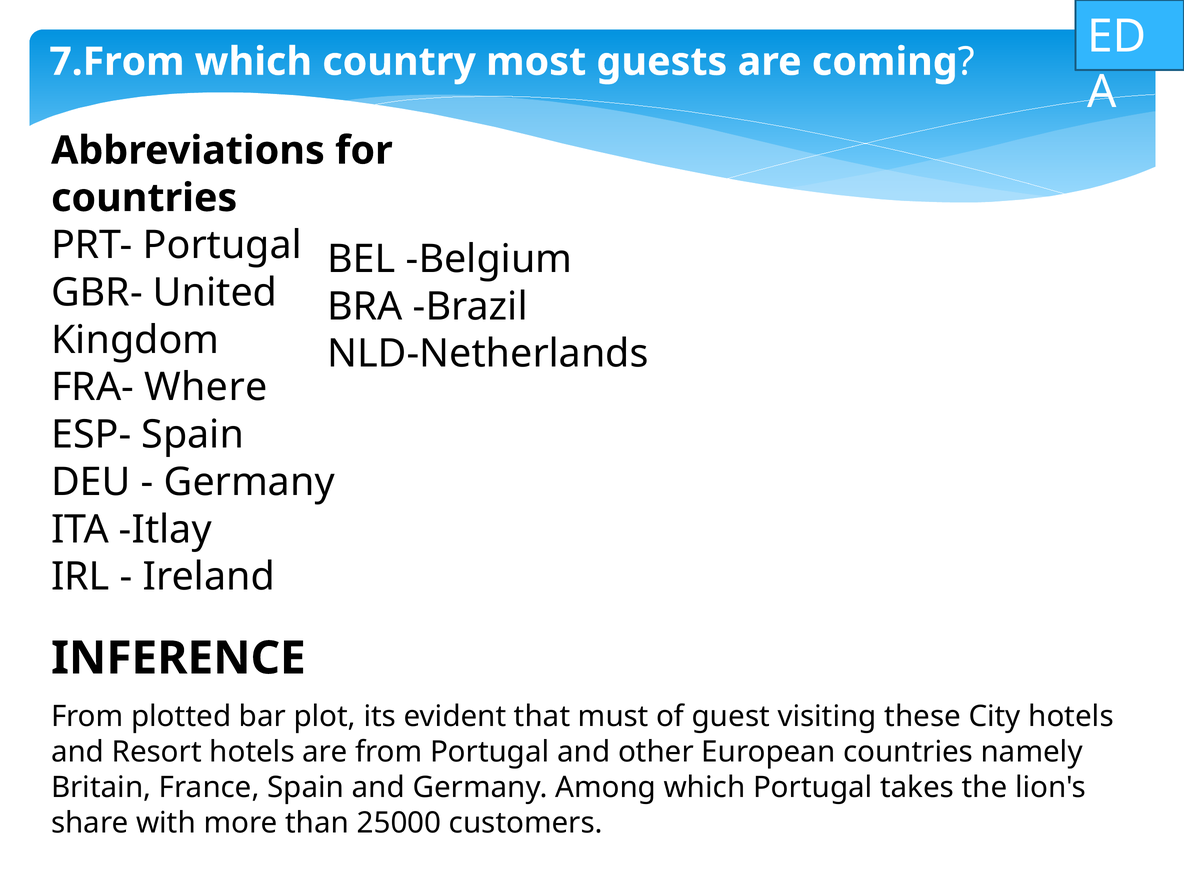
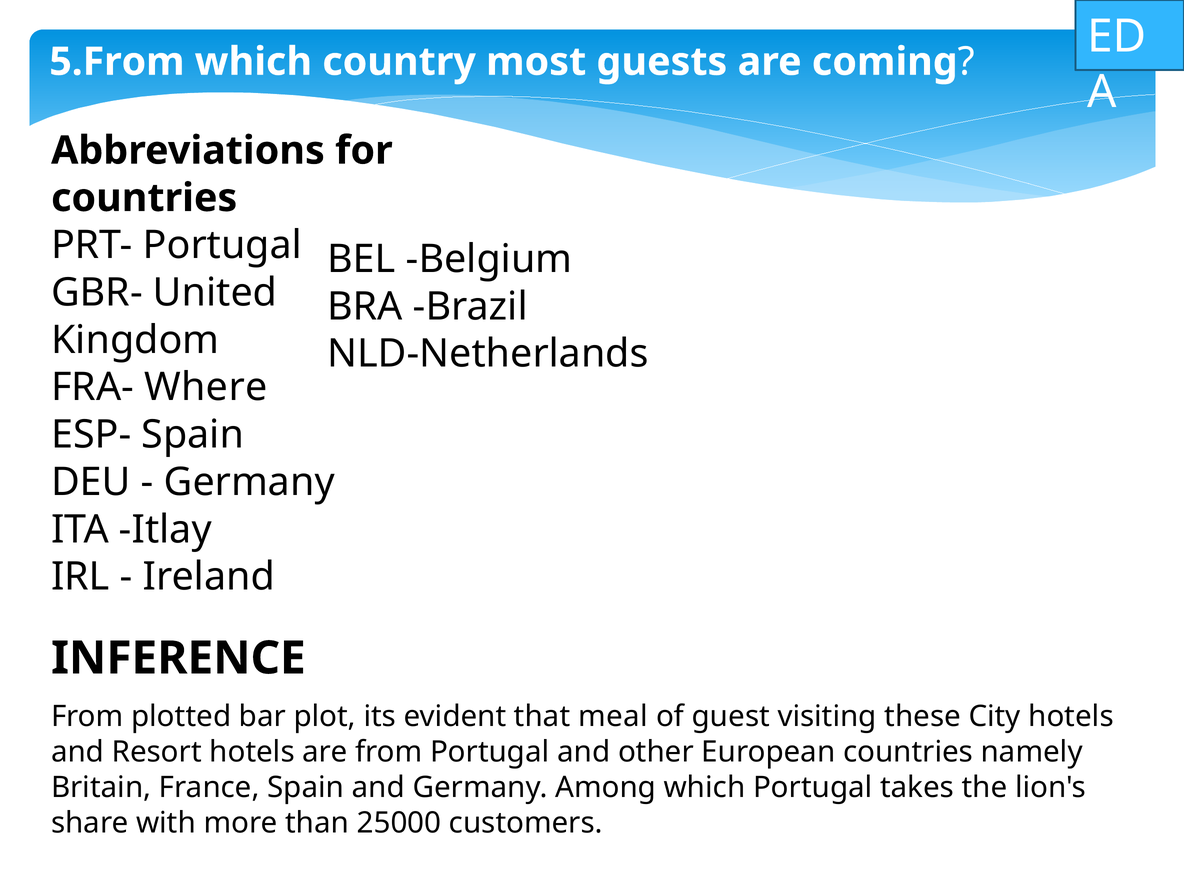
7.From: 7.From -> 5.From
must: must -> meal
